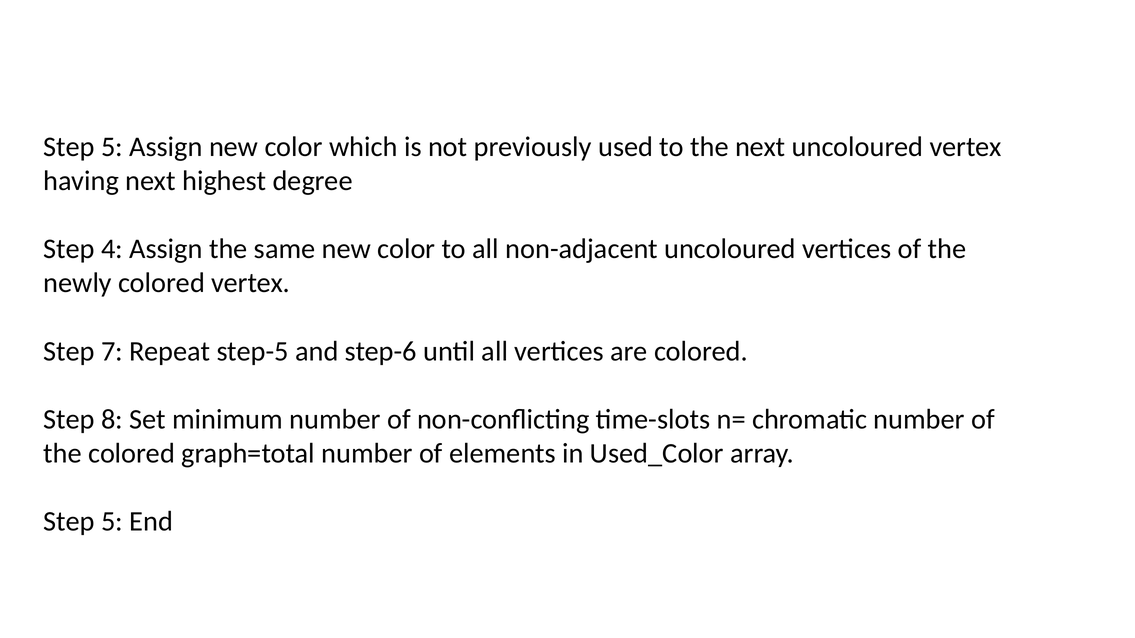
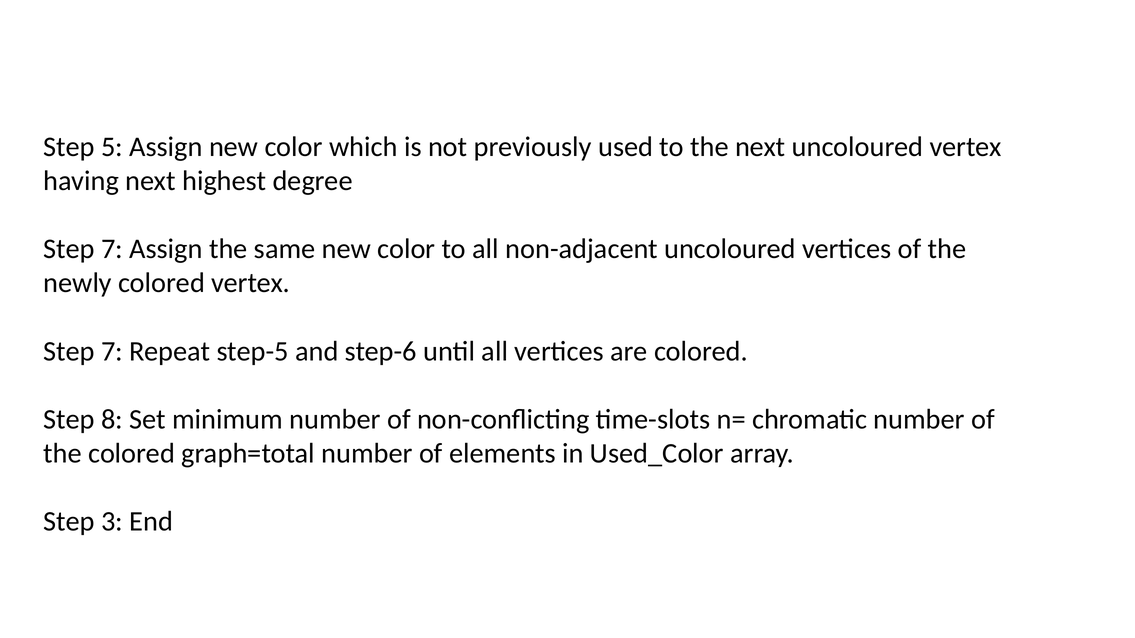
4 at (112, 249): 4 -> 7
5 at (112, 522): 5 -> 3
